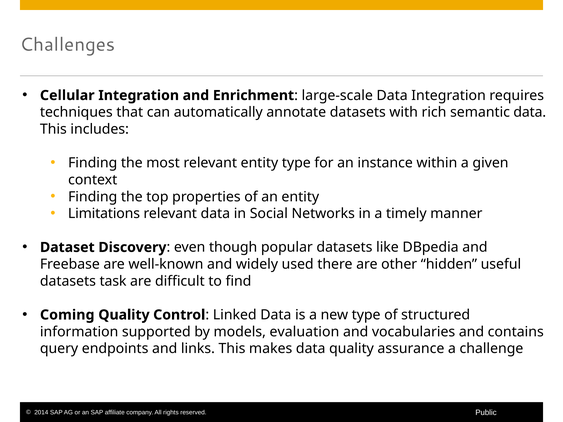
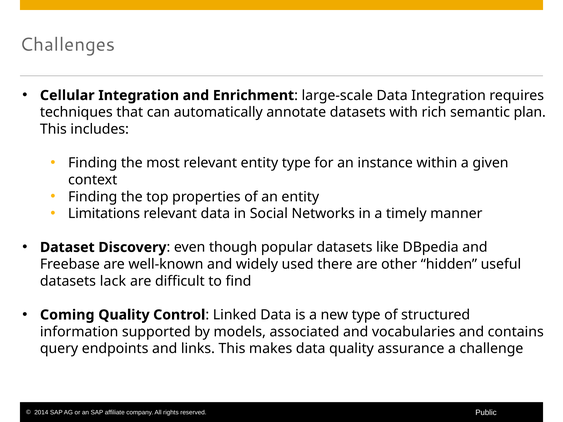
semantic data: data -> plan
task: task -> lack
evaluation: evaluation -> associated
